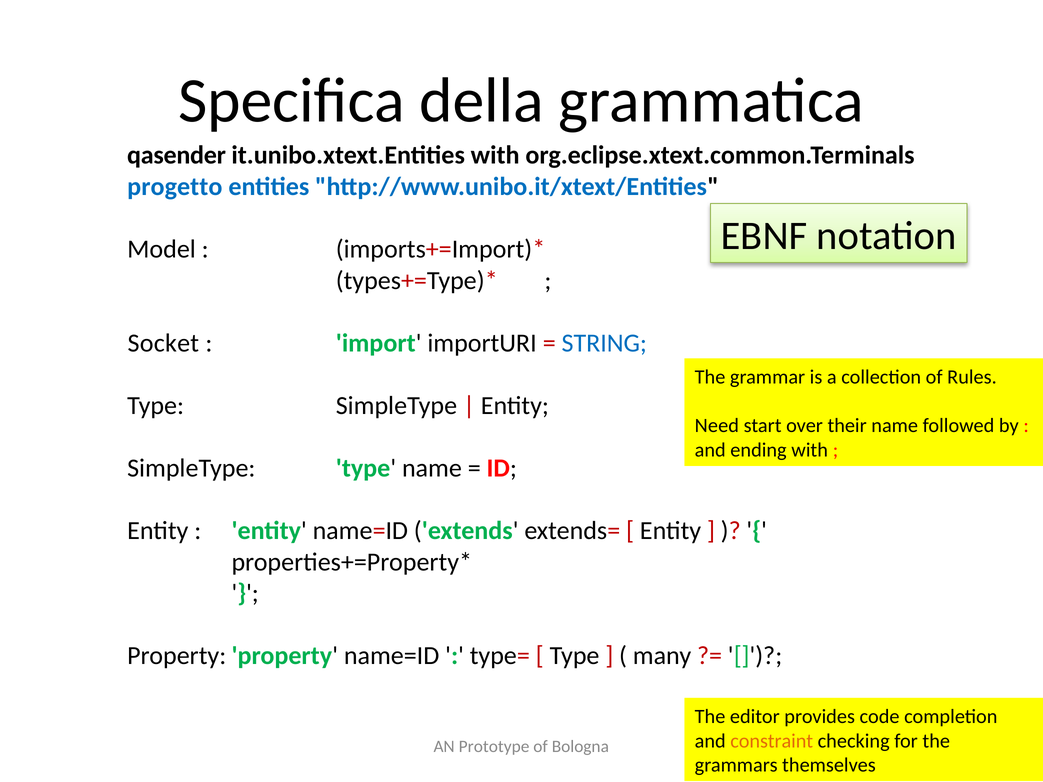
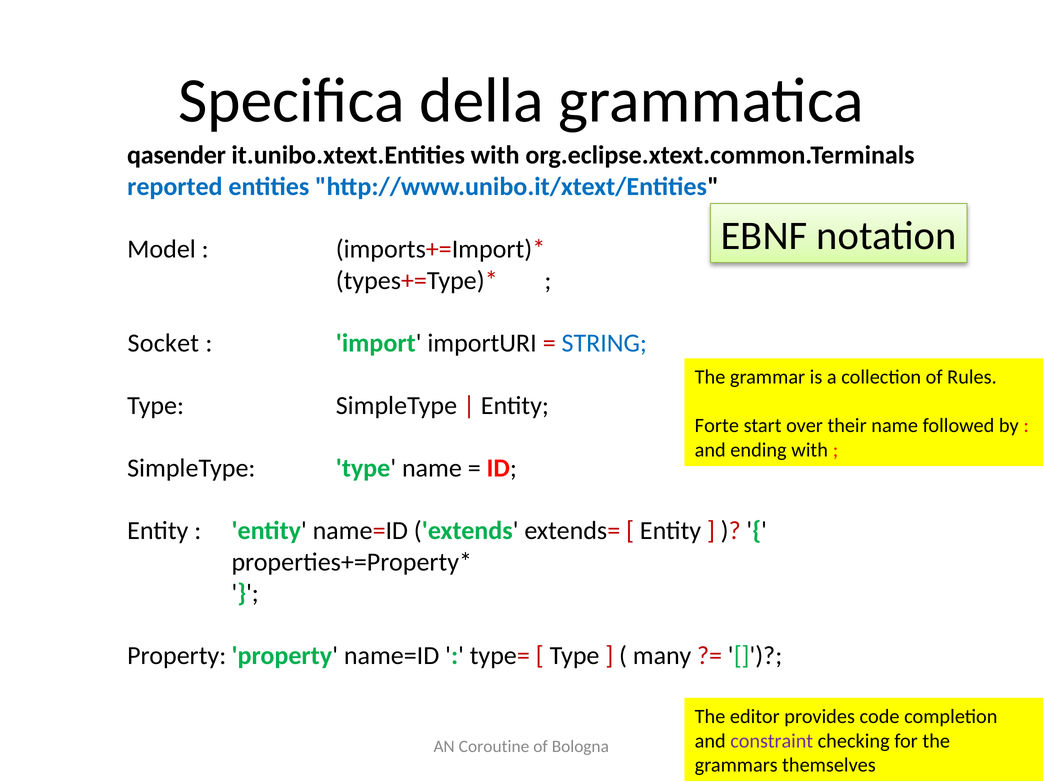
progetto: progetto -> reported
Need: Need -> Forte
constraint colour: orange -> purple
Prototype: Prototype -> Coroutine
